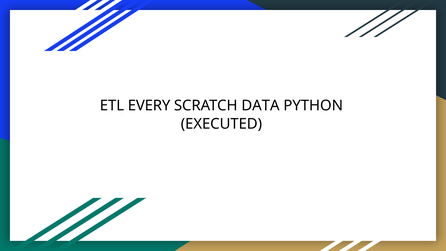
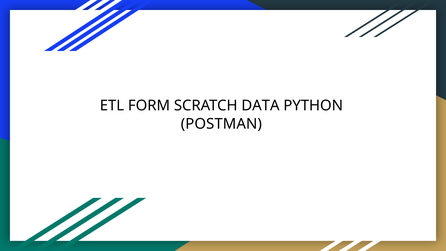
EVERY: EVERY -> FORM
EXECUTED: EXECUTED -> POSTMAN
